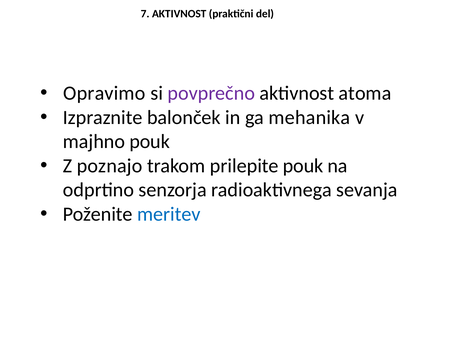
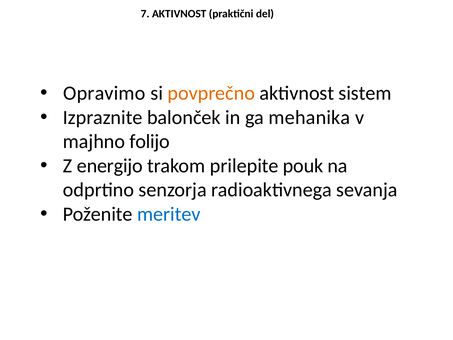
povprečno colour: purple -> orange
atoma: atoma -> sistem
majhno pouk: pouk -> folijo
poznajo: poznajo -> energijo
